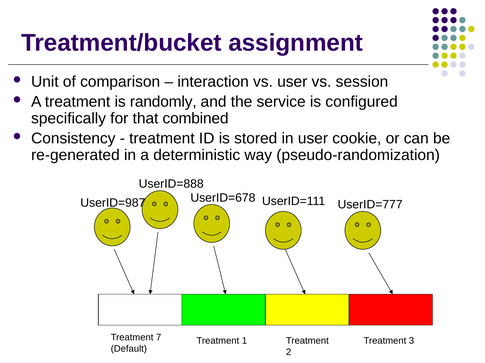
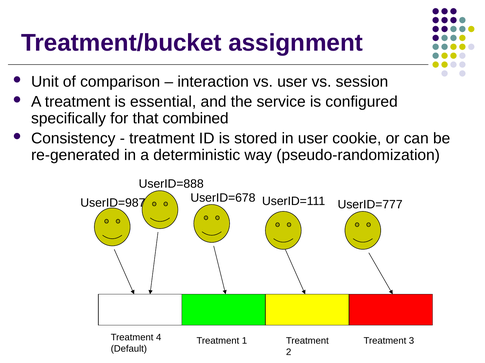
randomly: randomly -> essential
7: 7 -> 4
